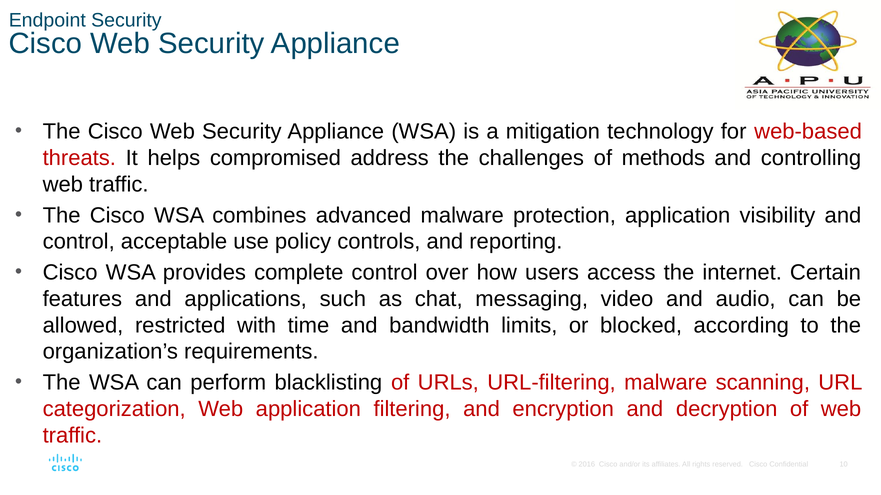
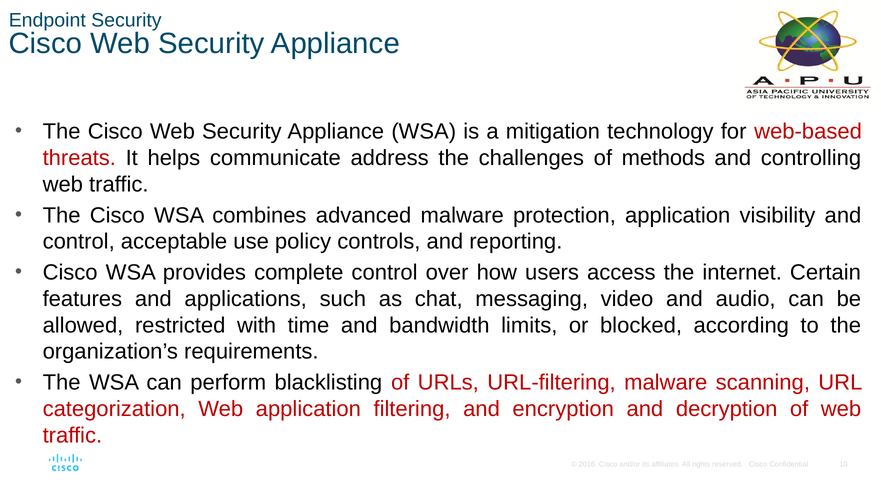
compromised: compromised -> communicate
